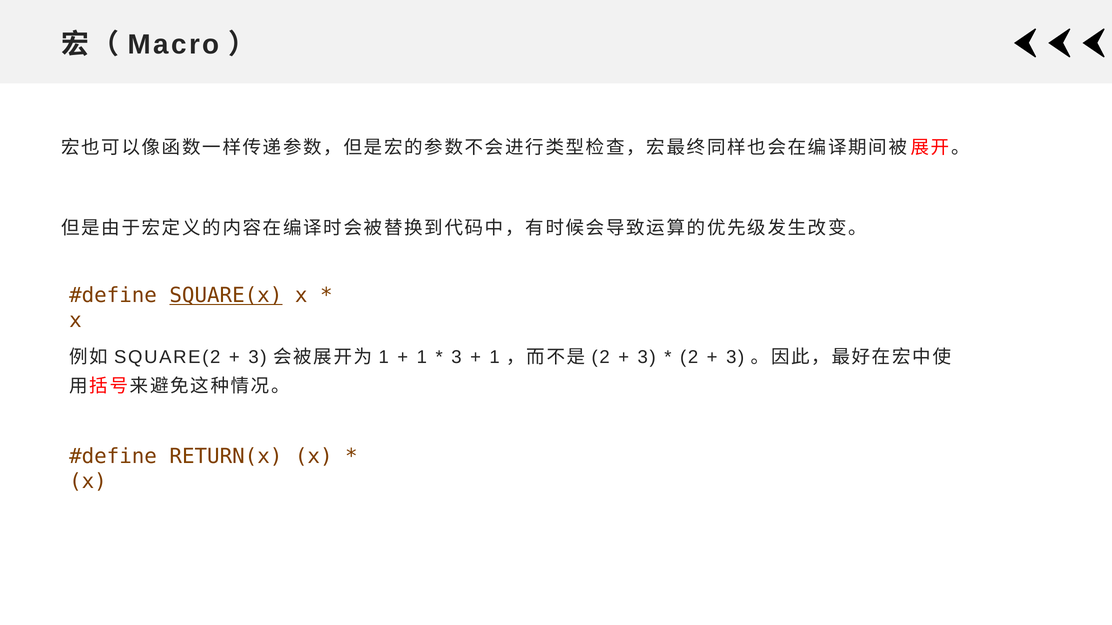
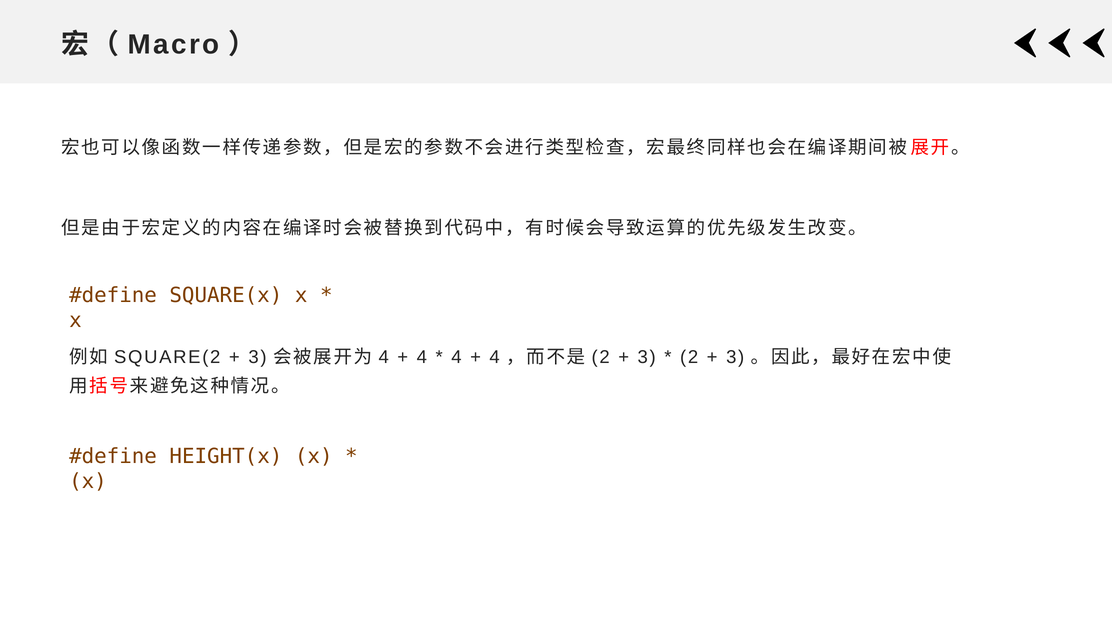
SQUARE(x underline: present -> none
1 at (384, 358): 1 -> 4
1 at (422, 358): 1 -> 4
3 at (456, 358): 3 -> 4
1 at (495, 358): 1 -> 4
RETURN(x: RETURN(x -> HEIGHT(x
